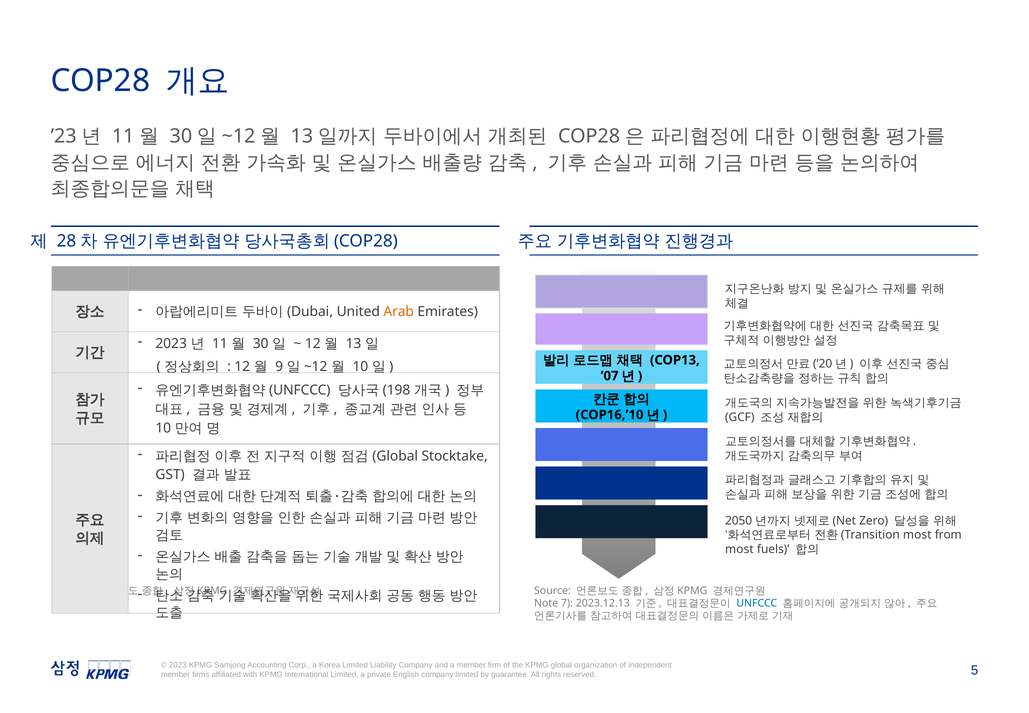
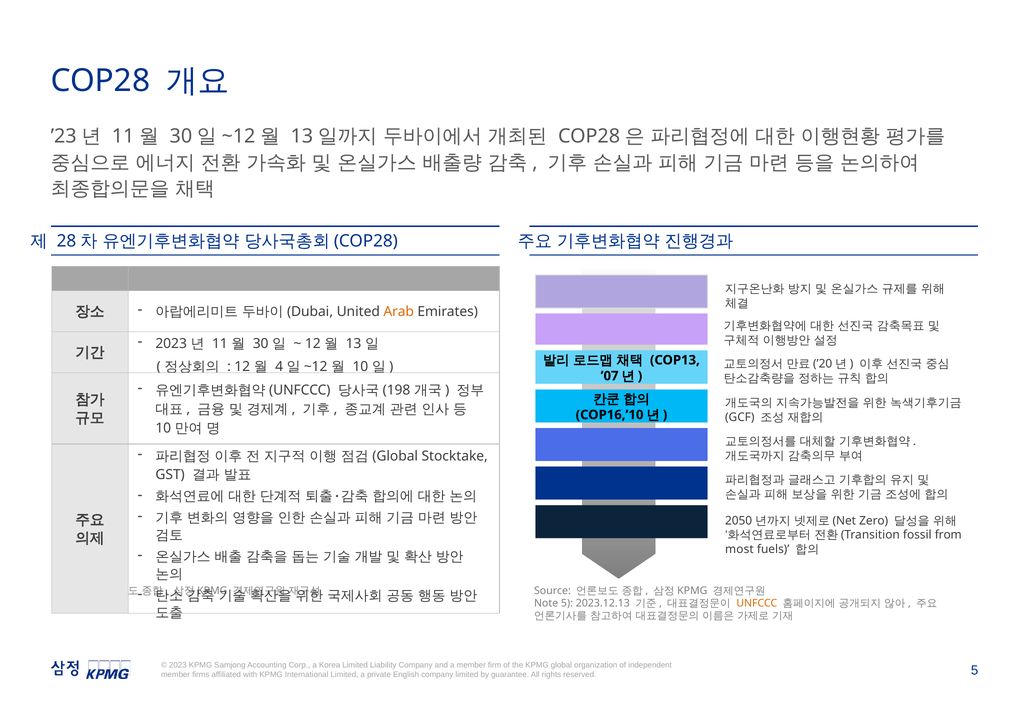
9: 9 -> 4
most at (917, 535): most -> fossil
Note 7: 7 -> 5
UNFCCC at (757, 603) colour: blue -> orange
